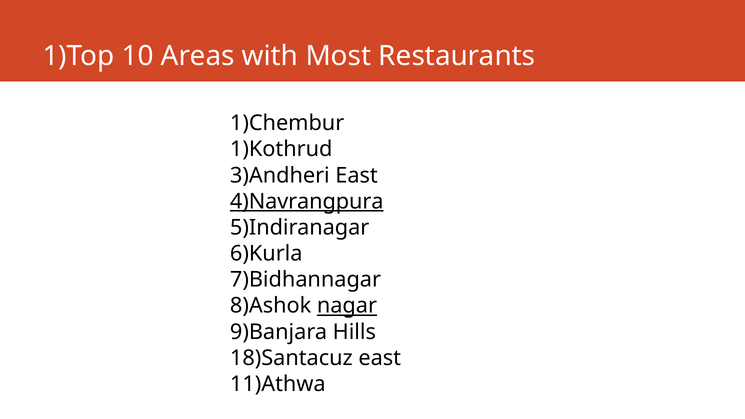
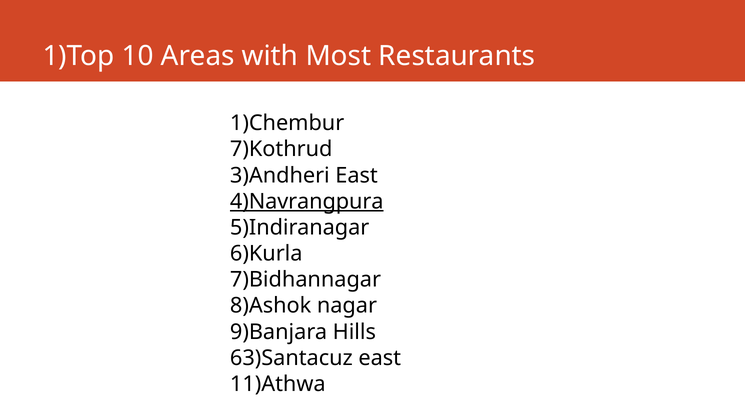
1)Kothrud: 1)Kothrud -> 7)Kothrud
nagar underline: present -> none
18)Santacuz: 18)Santacuz -> 63)Santacuz
